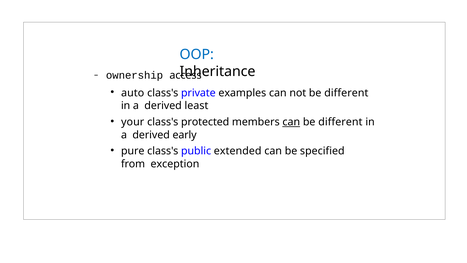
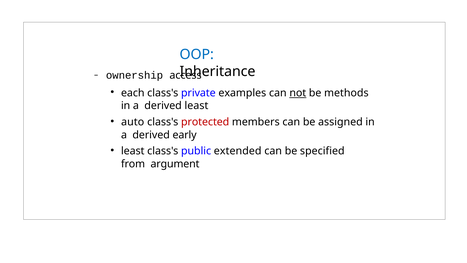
auto: auto -> each
not underline: none -> present
different at (346, 93): different -> methods
your: your -> auto
protected colour: black -> red
can at (291, 122) underline: present -> none
different at (340, 122): different -> assigned
pure at (133, 151): pure -> least
exception: exception -> argument
